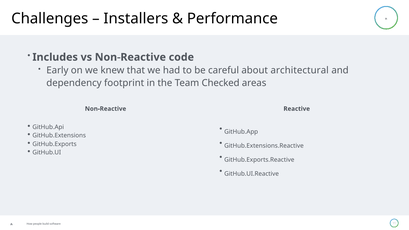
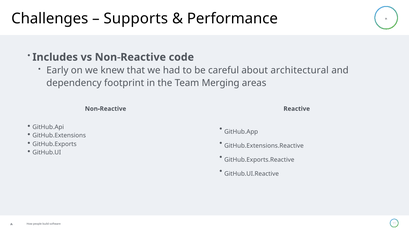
Installers: Installers -> Supports
Checked: Checked -> Merging
